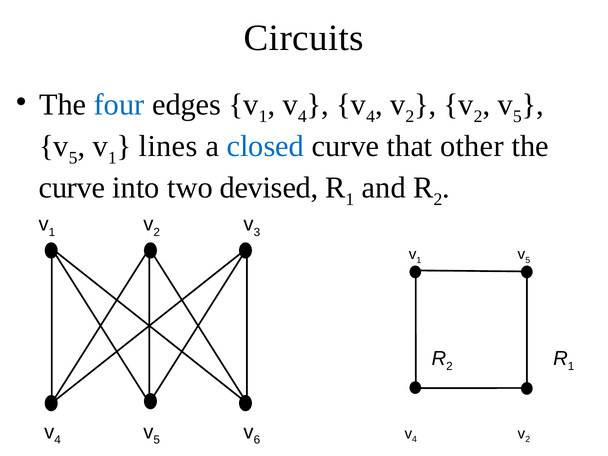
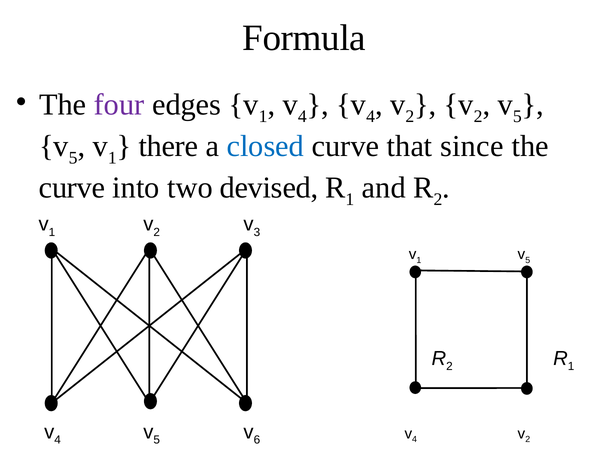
Circuits: Circuits -> Formula
four colour: blue -> purple
lines: lines -> there
other: other -> since
